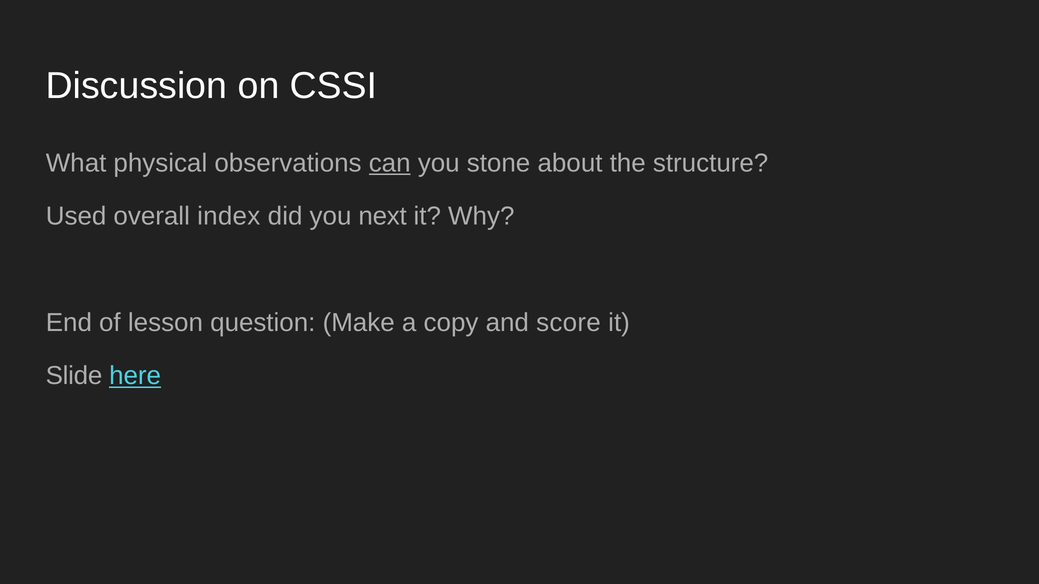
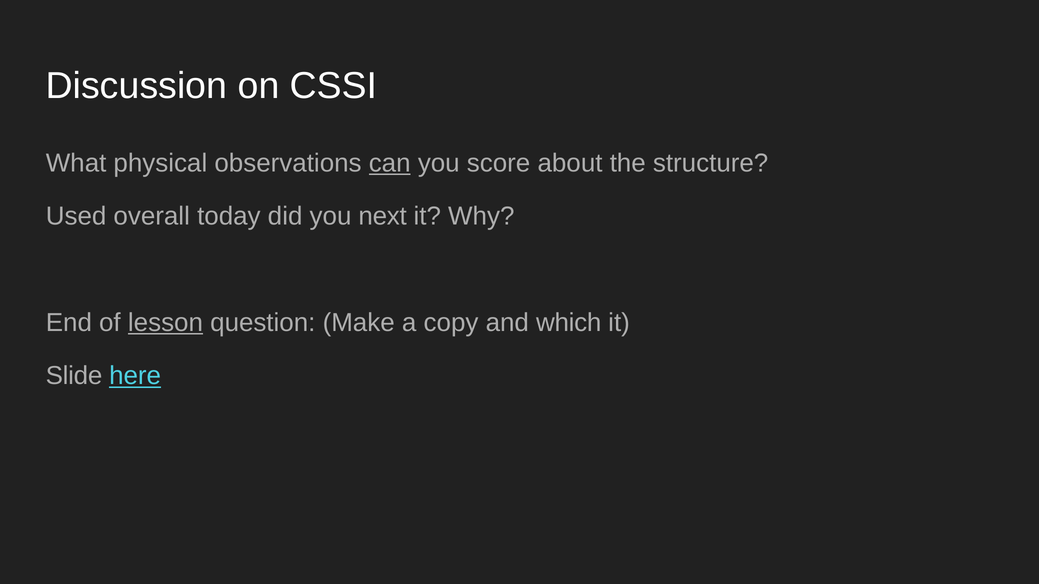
stone: stone -> score
index: index -> today
lesson underline: none -> present
score: score -> which
